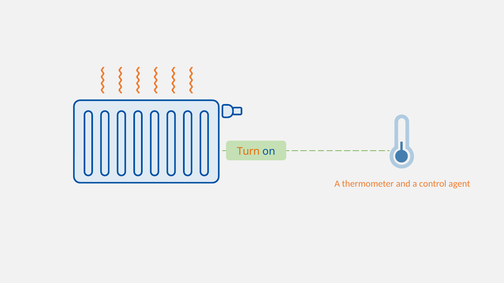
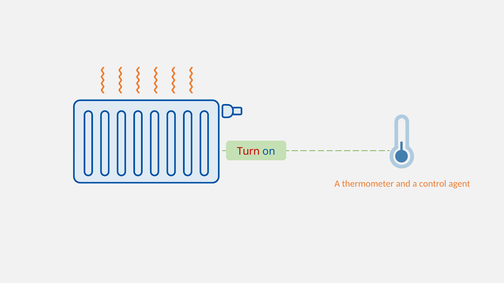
Turn colour: orange -> red
